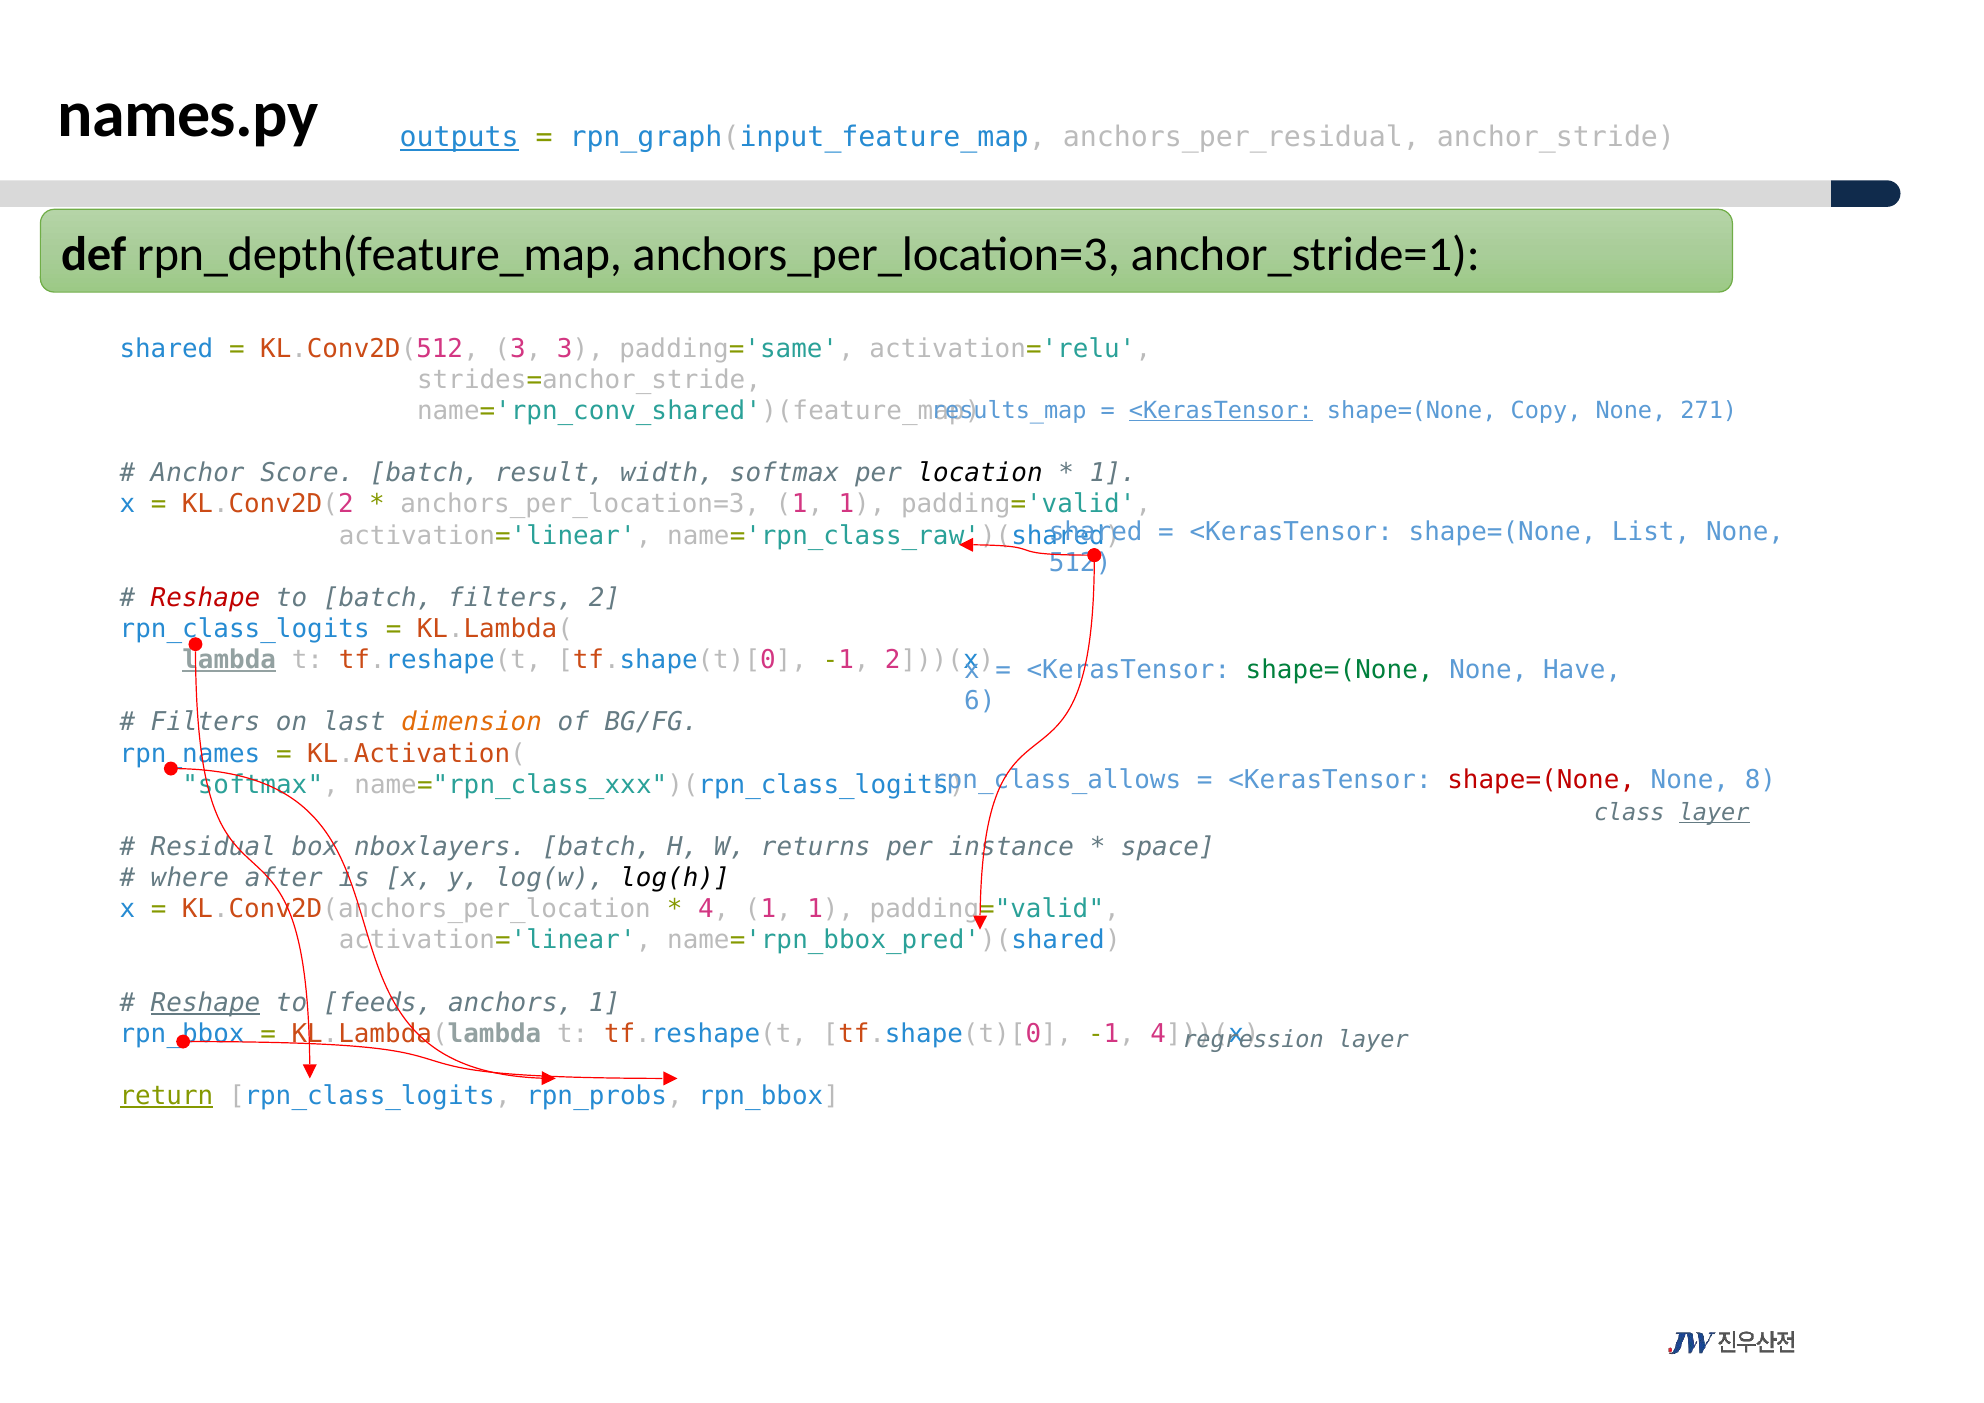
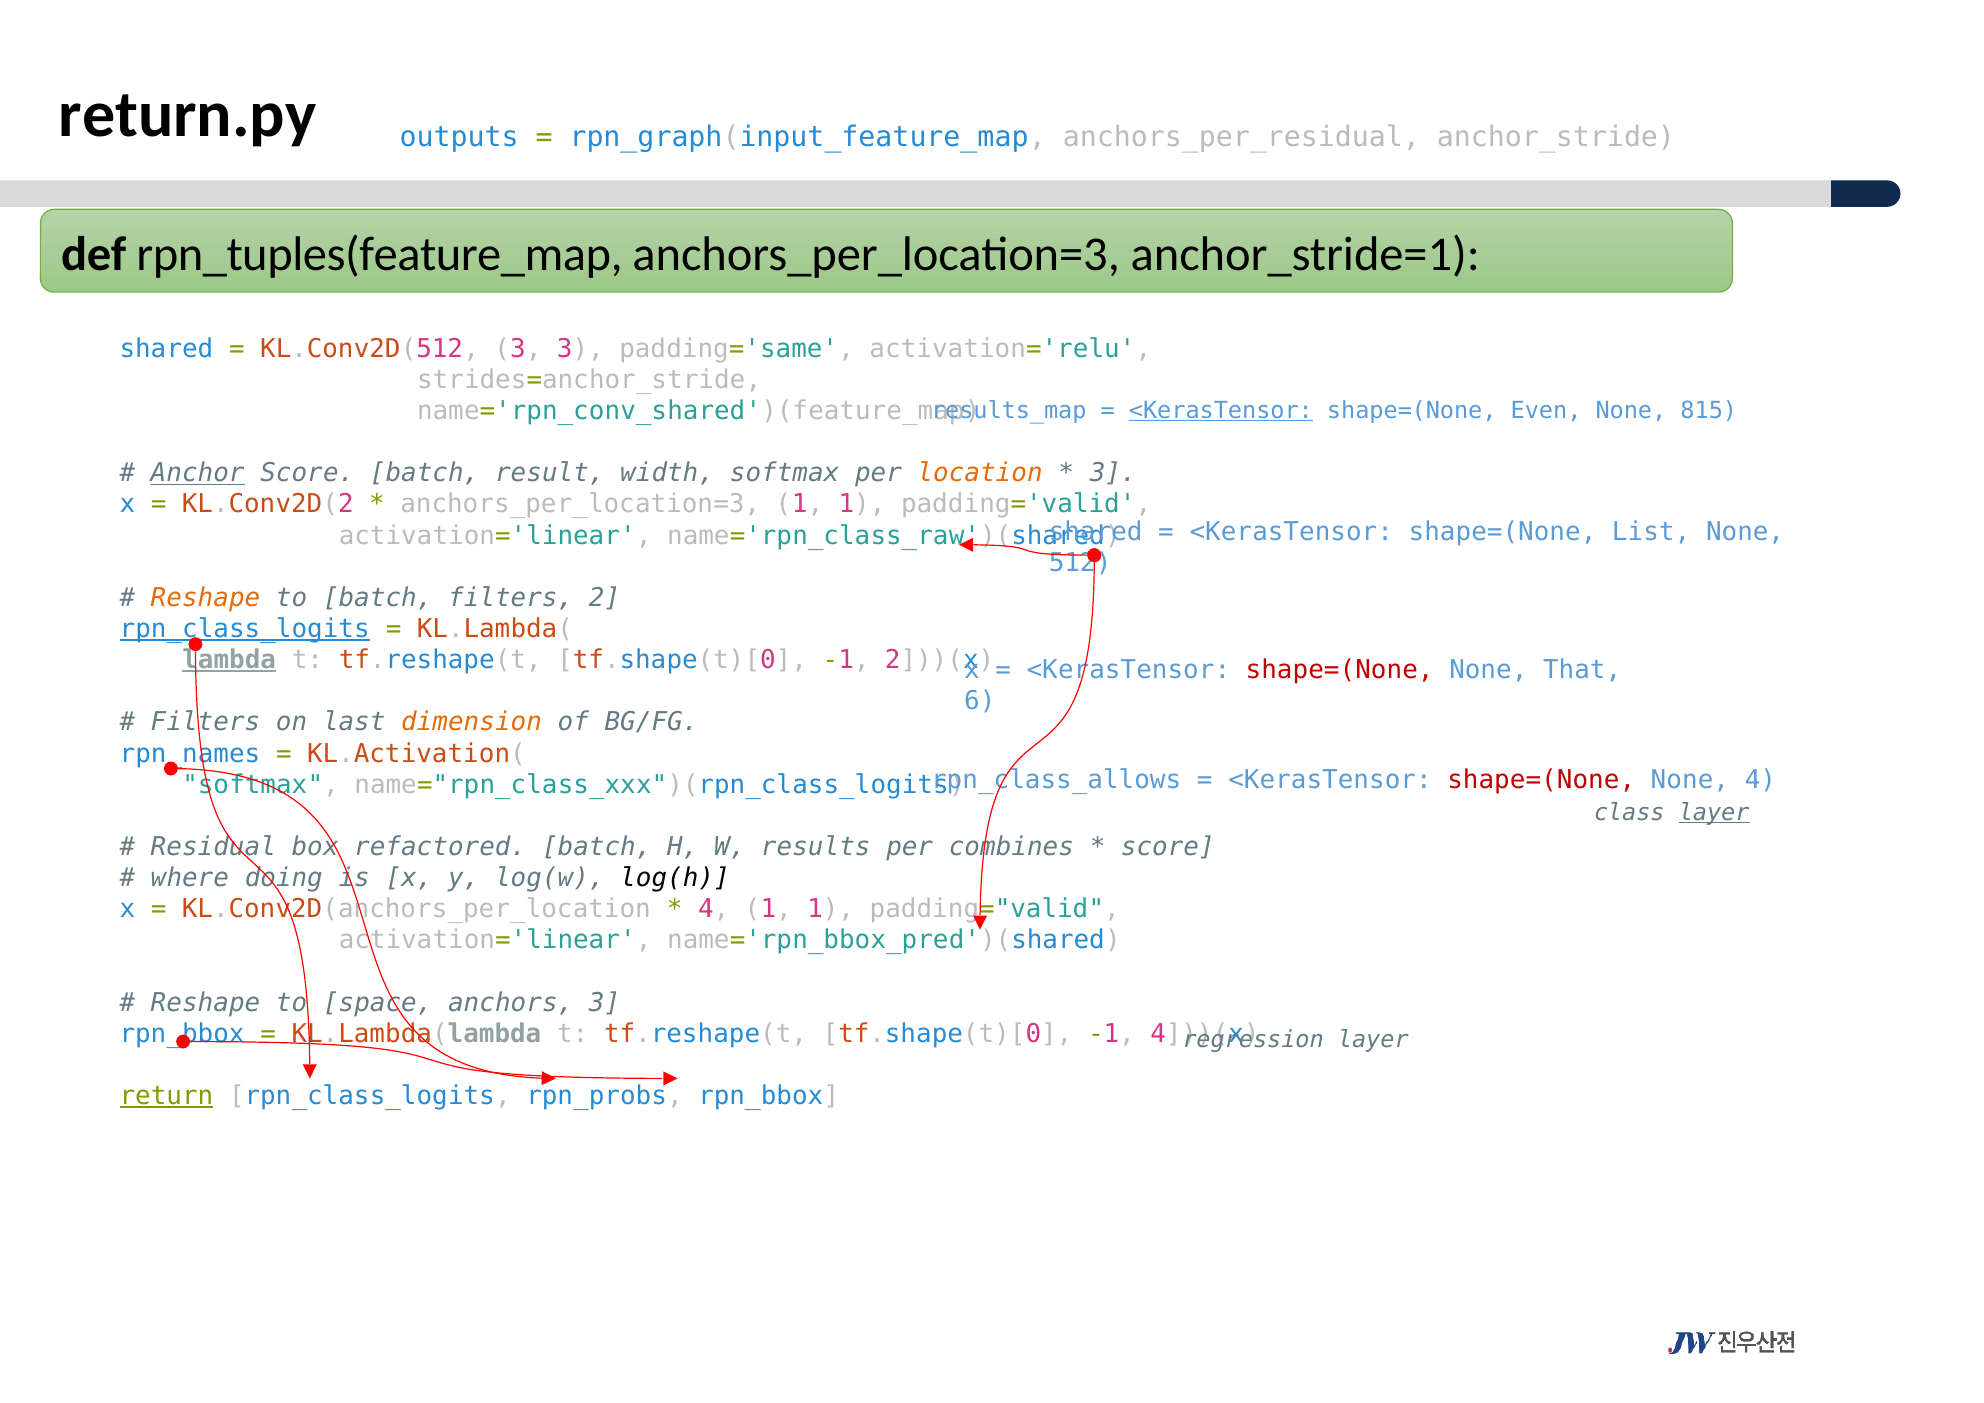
names.py: names.py -> return.py
outputs underline: present -> none
rpn_depth(feature_map: rpn_depth(feature_map -> rpn_tuples(feature_map
Copy: Copy -> Even
271: 271 -> 815
Anchor underline: none -> present
location colour: black -> orange
1 at (1113, 473): 1 -> 3
Reshape at (206, 598) colour: red -> orange
rpn_class_logits at (245, 629) underline: none -> present
shape=(None at (1340, 670) colour: green -> red
Have: Have -> That
None 8: 8 -> 4
nboxlayers: nboxlayers -> refactored
returns: returns -> results
instance: instance -> combines
space at (1168, 847): space -> score
after: after -> doing
Reshape at (206, 1002) underline: present -> none
feeds: feeds -> space
anchors 1: 1 -> 3
